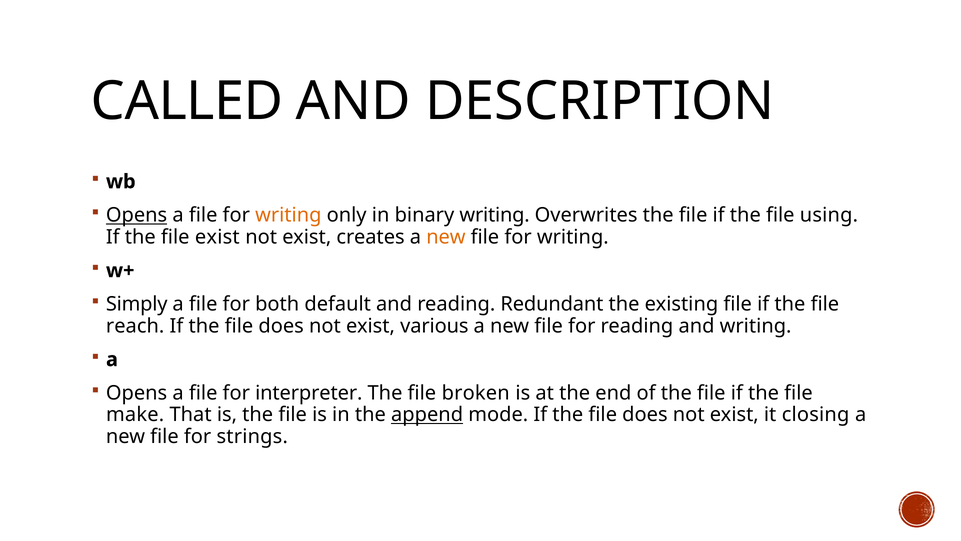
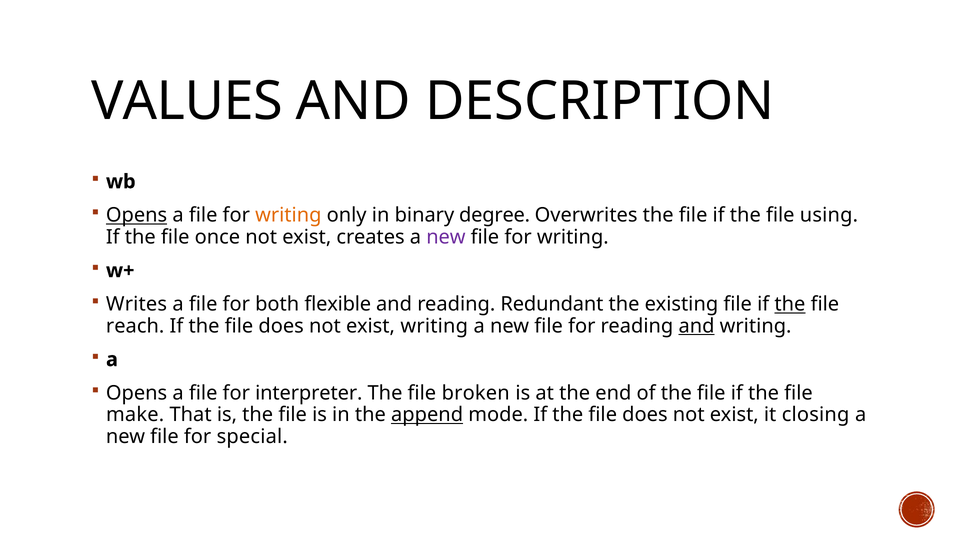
CALLED: CALLED -> VALUES
binary writing: writing -> degree
file exist: exist -> once
new at (446, 237) colour: orange -> purple
Simply: Simply -> Writes
default: default -> flexible
the at (790, 304) underline: none -> present
exist various: various -> writing
and at (697, 326) underline: none -> present
strings: strings -> special
